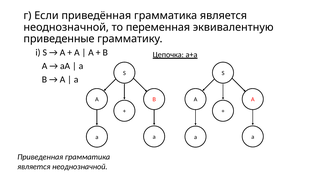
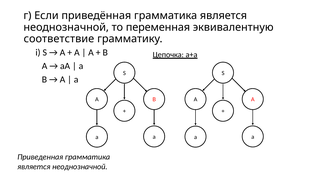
приведенные: приведенные -> соответствие
